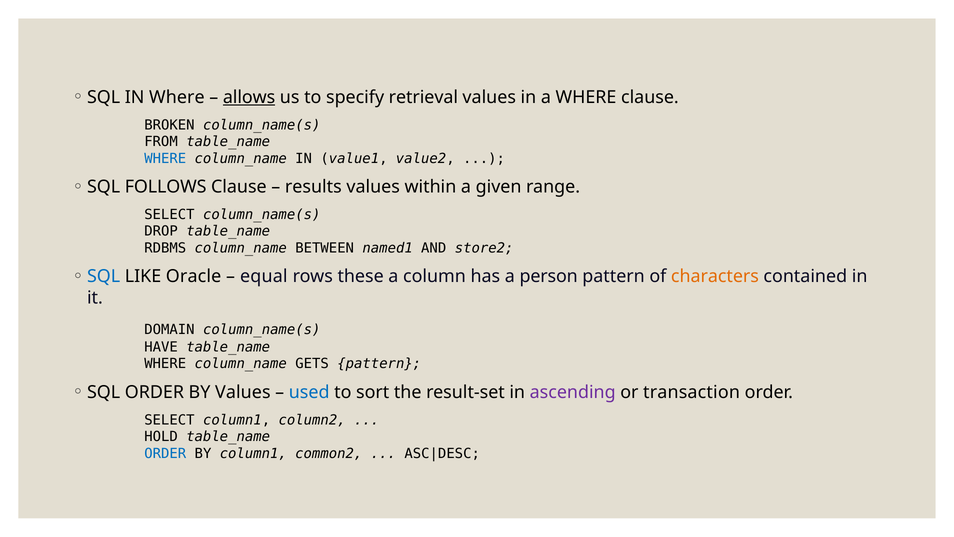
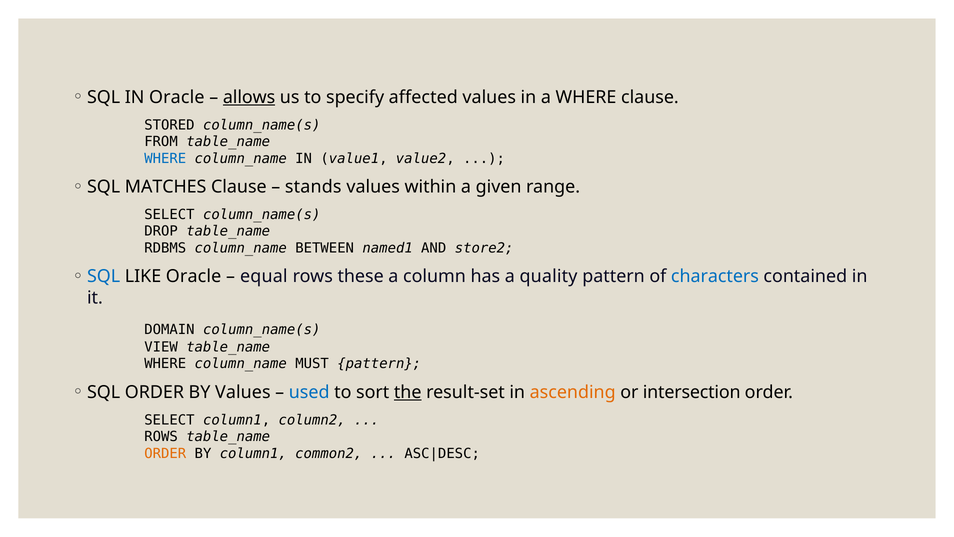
IN Where: Where -> Oracle
retrieval: retrieval -> affected
BROKEN: BROKEN -> STORED
FOLLOWS: FOLLOWS -> MATCHES
results: results -> stands
person: person -> quality
characters colour: orange -> blue
HAVE: HAVE -> VIEW
GETS: GETS -> MUST
the underline: none -> present
ascending colour: purple -> orange
transaction: transaction -> intersection
HOLD at (161, 436): HOLD -> ROWS
ORDER at (165, 453) colour: blue -> orange
